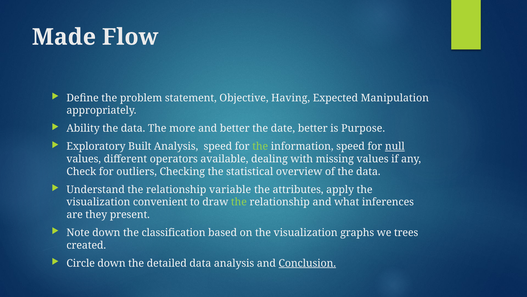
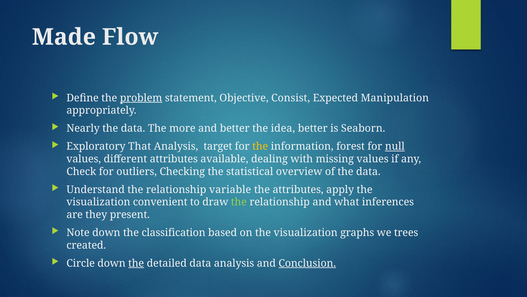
problem underline: none -> present
Having: Having -> Consist
Ability: Ability -> Nearly
date: date -> idea
Purpose: Purpose -> Seaborn
Built: Built -> That
Analysis speed: speed -> target
the at (260, 146) colour: light green -> yellow
information speed: speed -> forest
different operators: operators -> attributes
the at (136, 263) underline: none -> present
